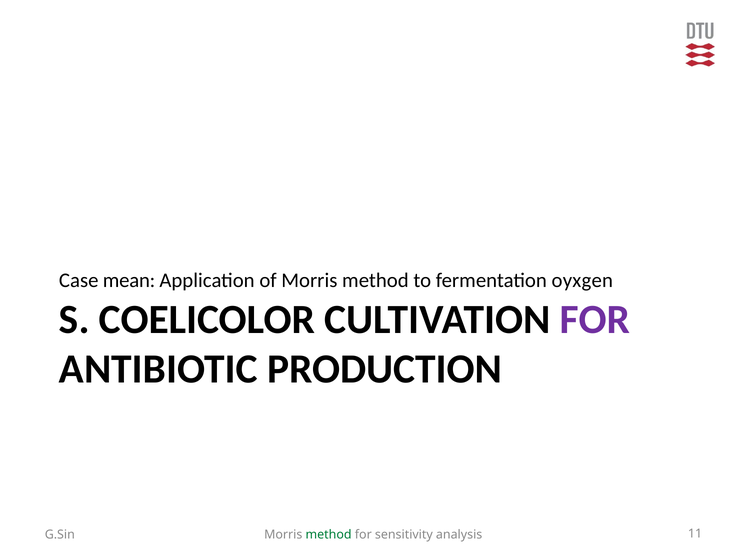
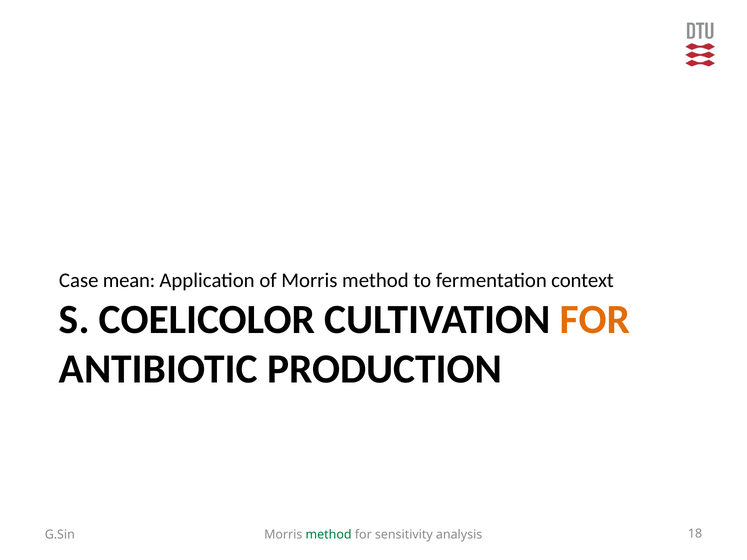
oyxgen: oyxgen -> context
FOR at (595, 320) colour: purple -> orange
11: 11 -> 18
